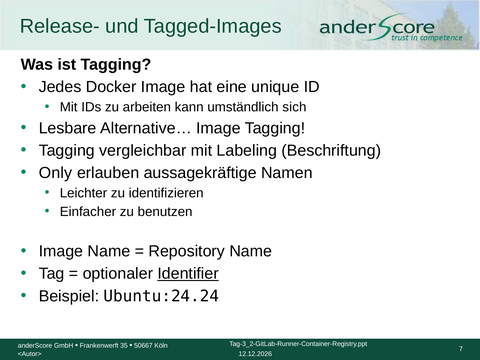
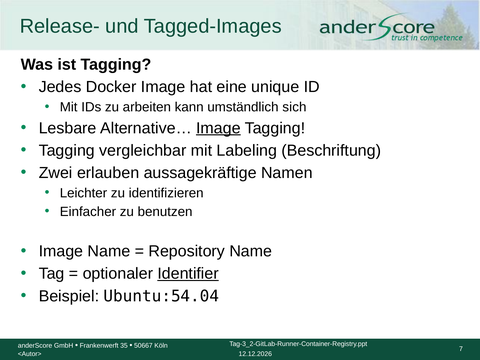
Image at (218, 128) underline: none -> present
Only: Only -> Zwei
Ubuntu:24.24: Ubuntu:24.24 -> Ubuntu:54.04
